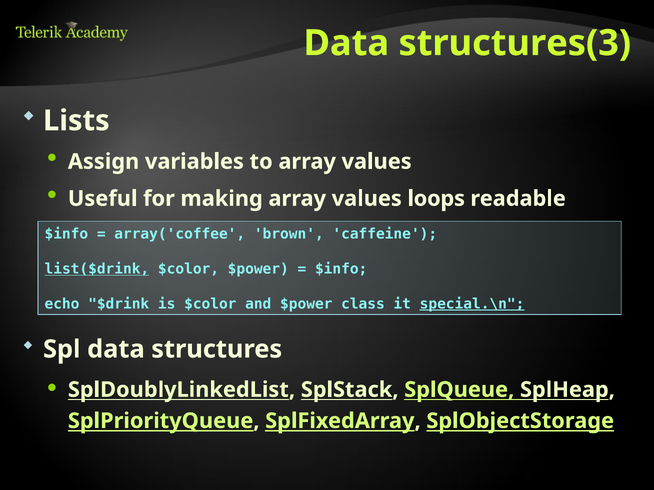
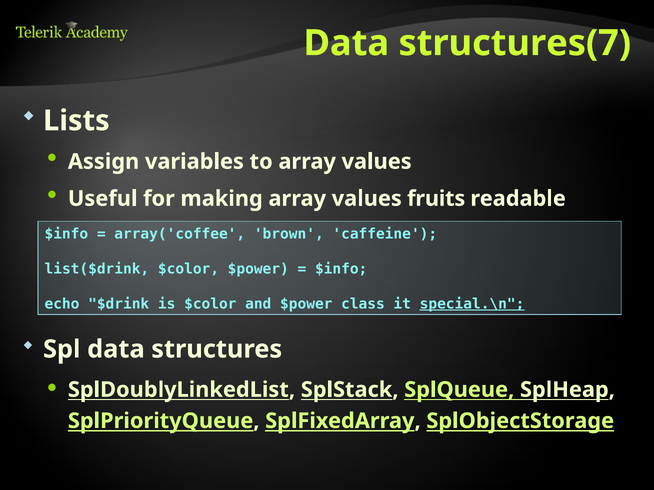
structures(3: structures(3 -> structures(7
loops: loops -> fruits
list($drink underline: present -> none
